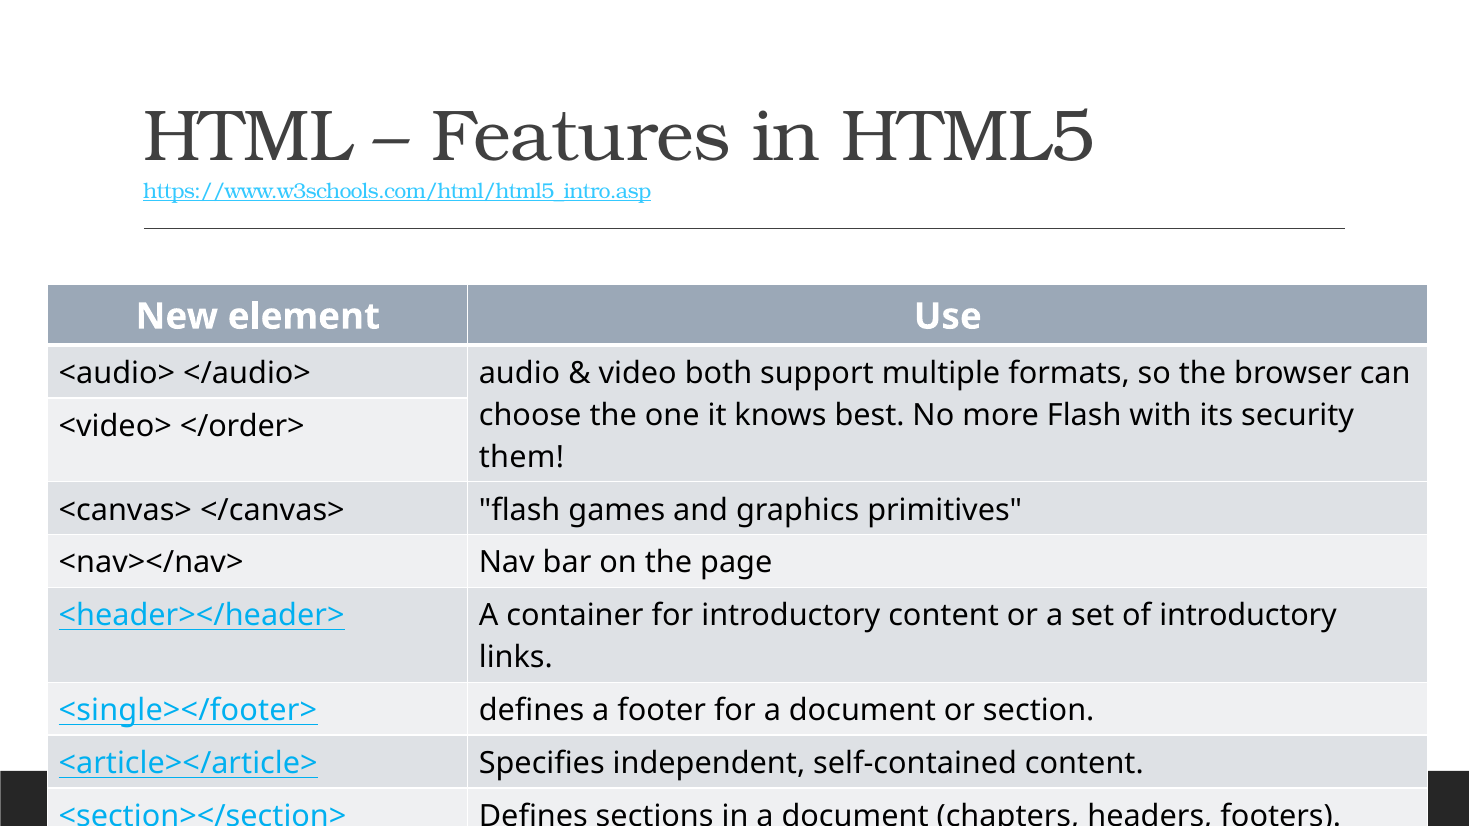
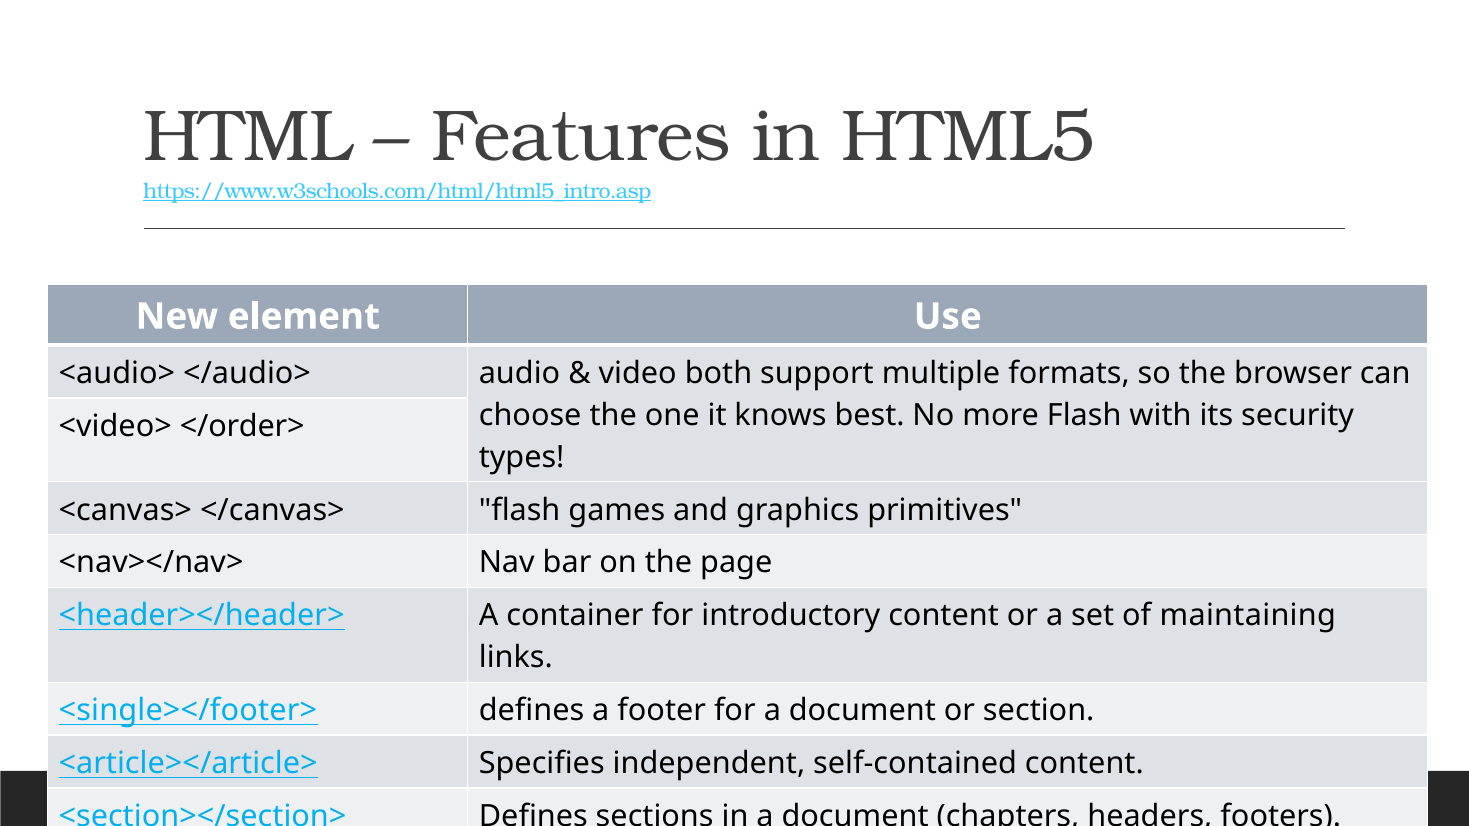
them: them -> types
of introductory: introductory -> maintaining
